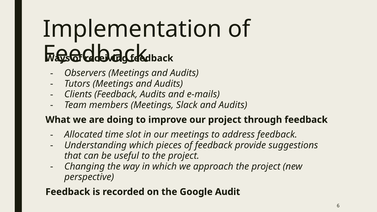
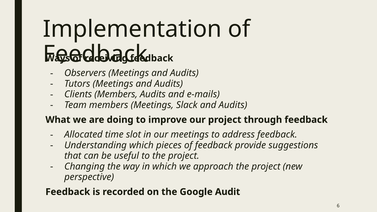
Clients Feedback: Feedback -> Members
